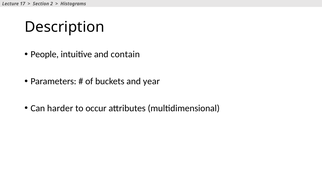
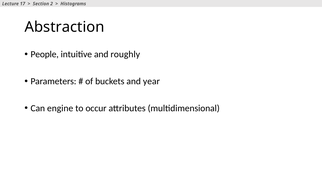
Description: Description -> Abstraction
contain: contain -> roughly
harder: harder -> engine
